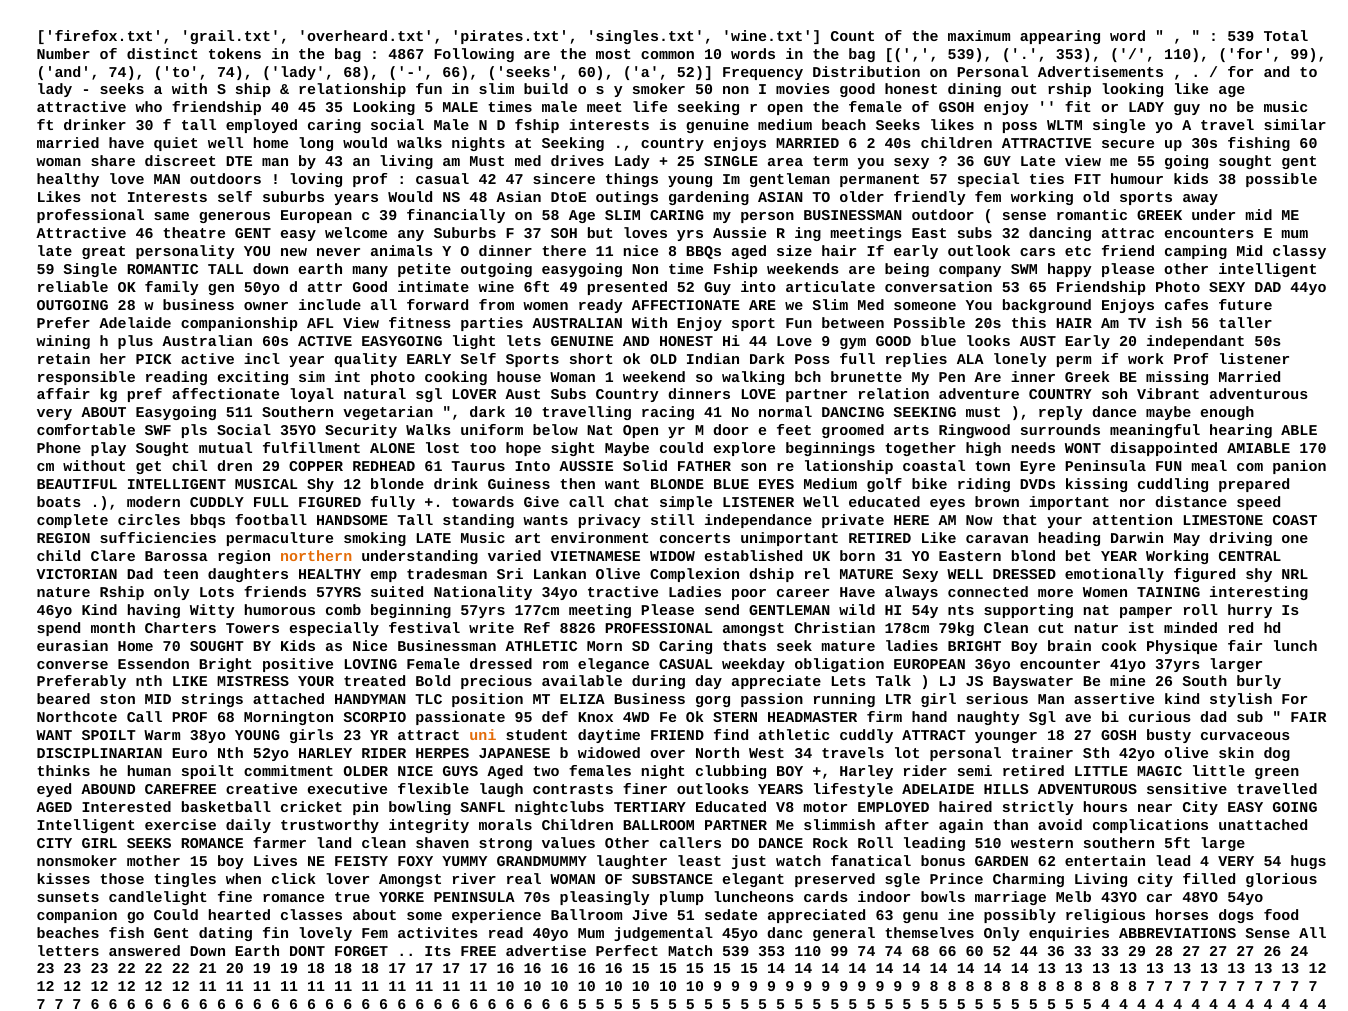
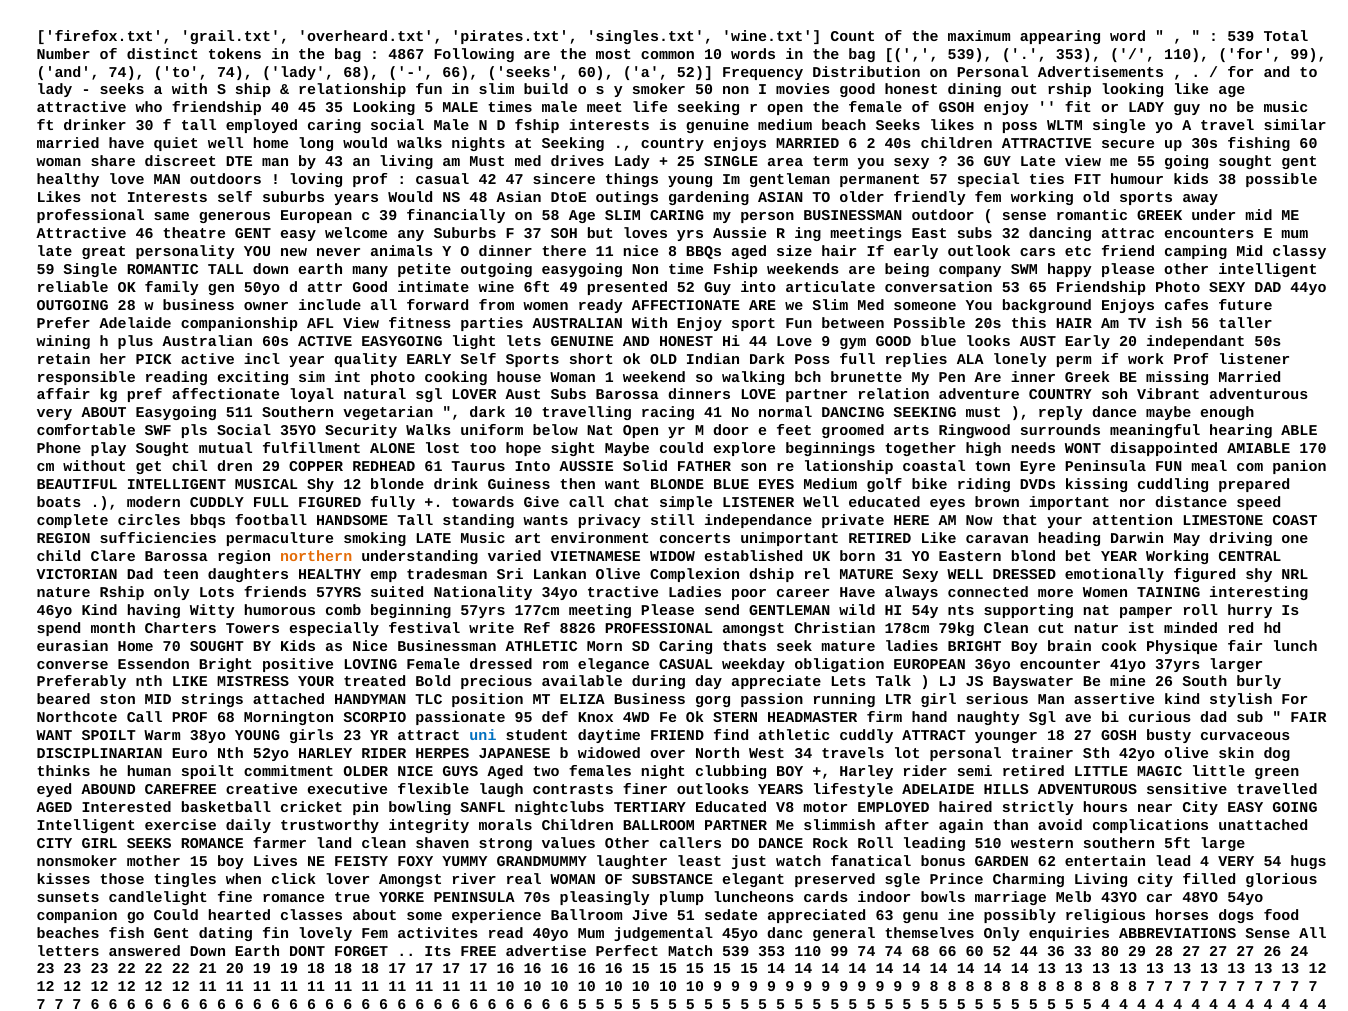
Subs Country: Country -> Barossa
uni colour: orange -> blue
33 33: 33 -> 80
